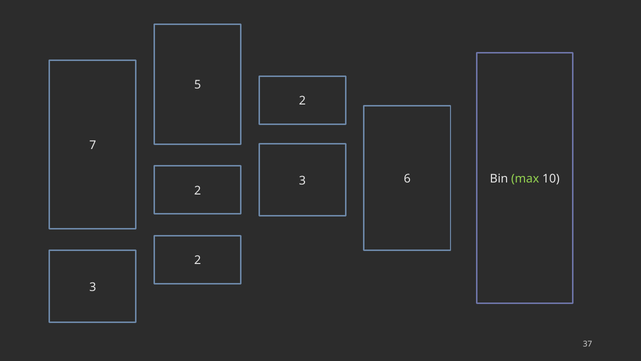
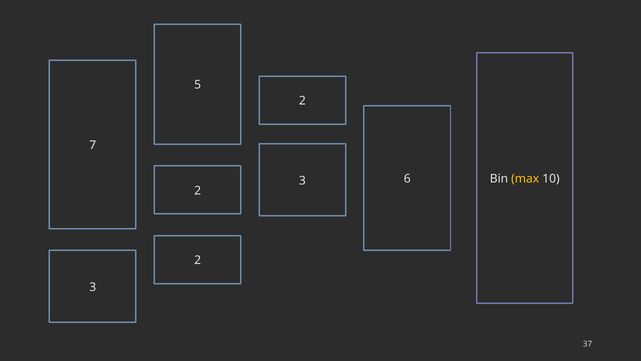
max colour: light green -> yellow
